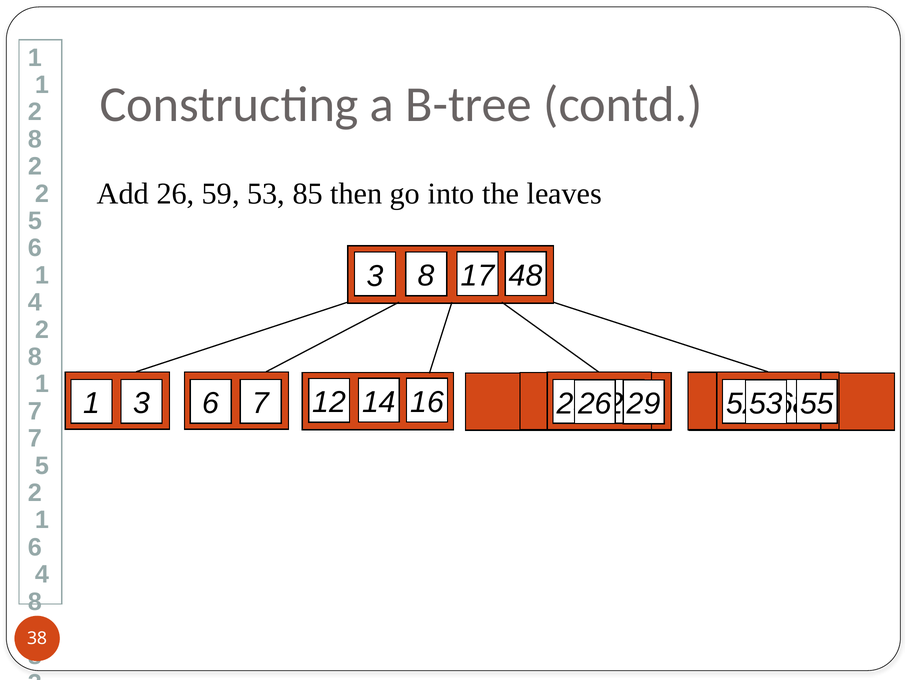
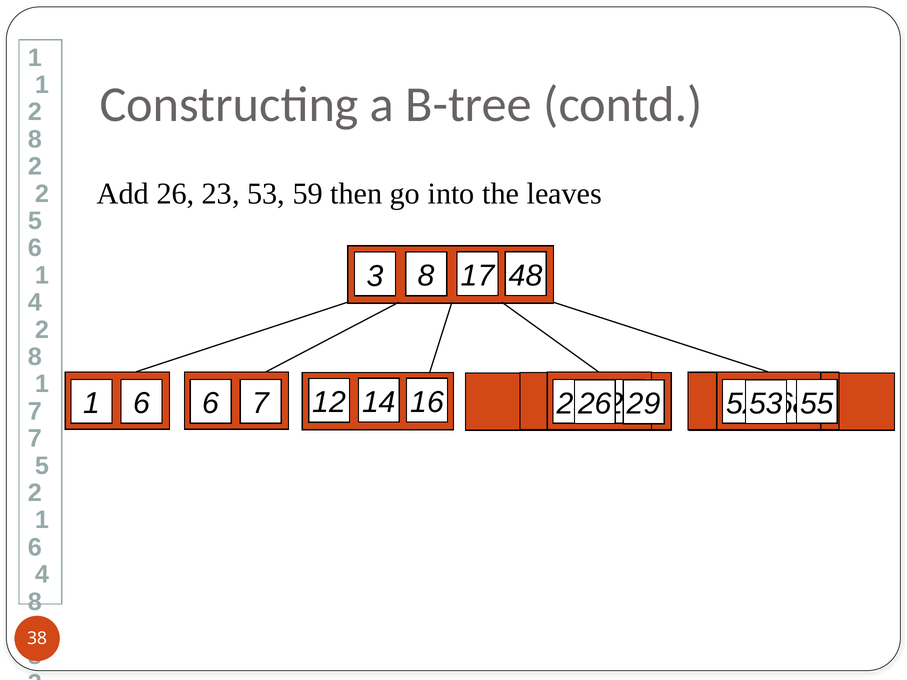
59: 59 -> 23
85: 85 -> 59
3 at (142, 404): 3 -> 6
